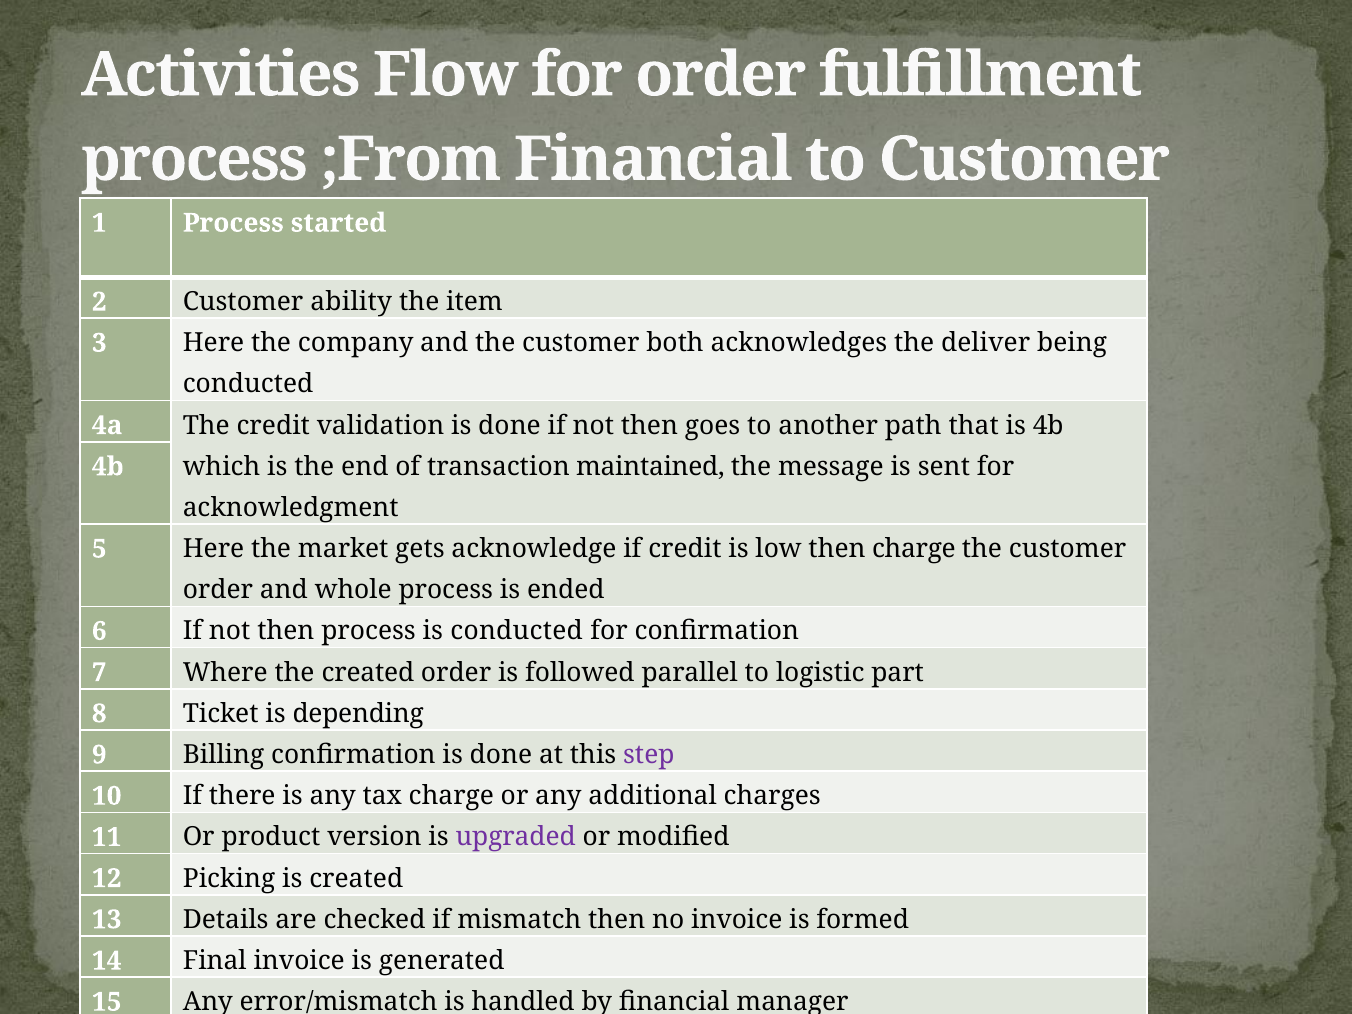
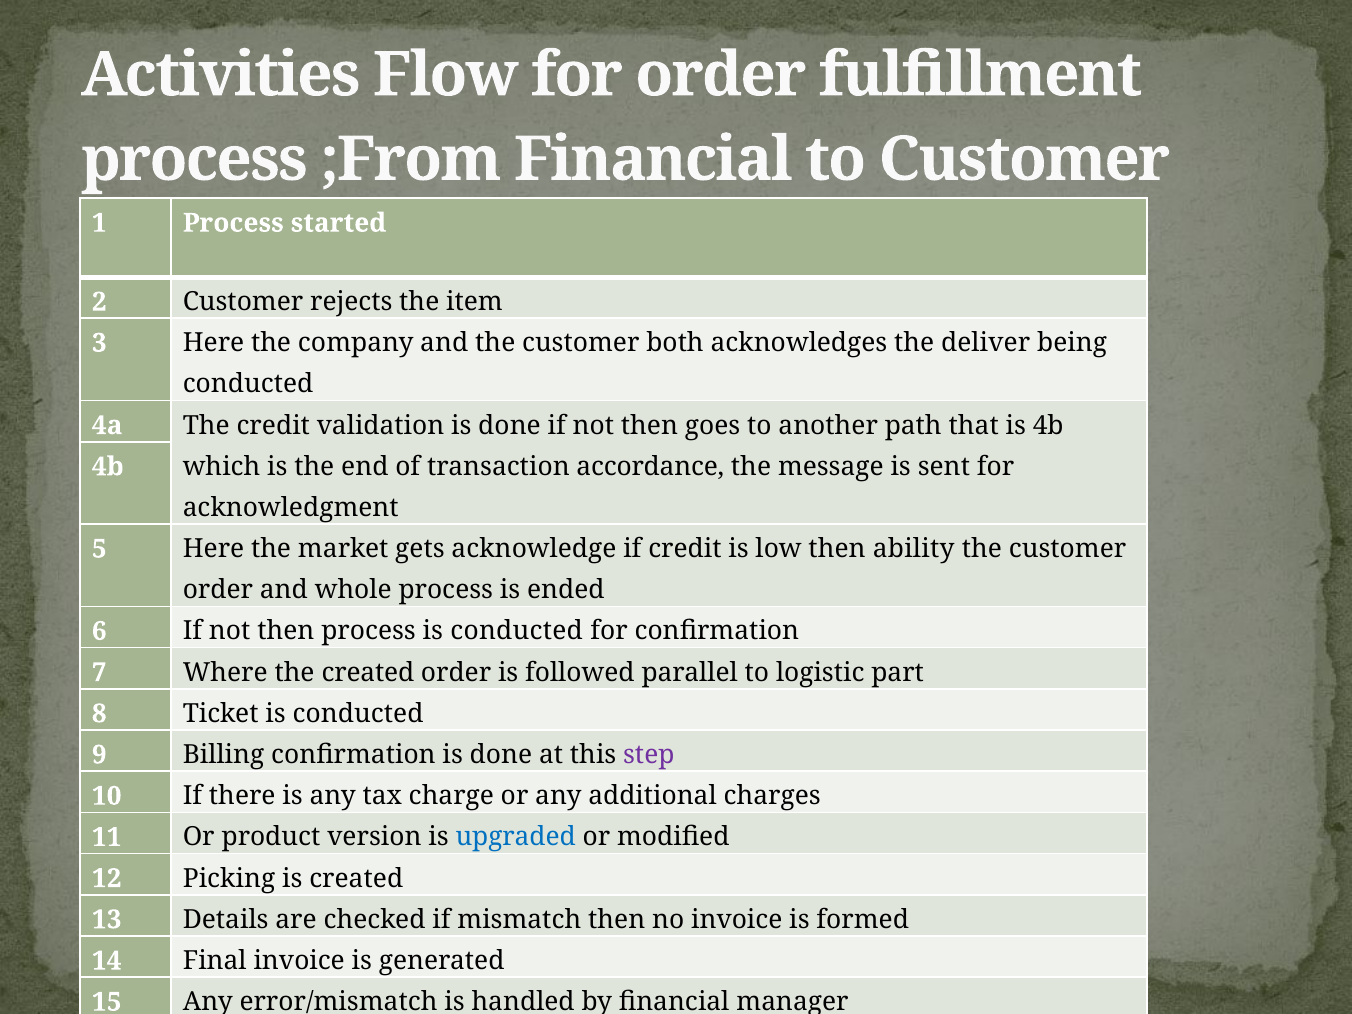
ability: ability -> rejects
maintained: maintained -> accordance
then charge: charge -> ability
Ticket is depending: depending -> conducted
upgraded colour: purple -> blue
